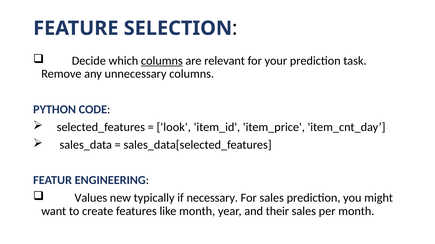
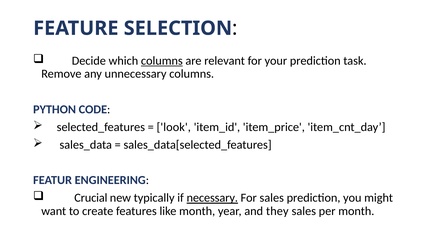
Values: Values -> Crucial
necessary underline: none -> present
their: their -> they
